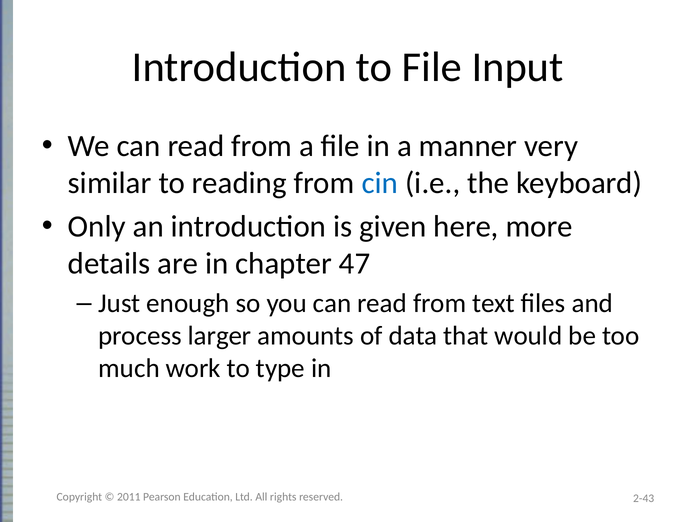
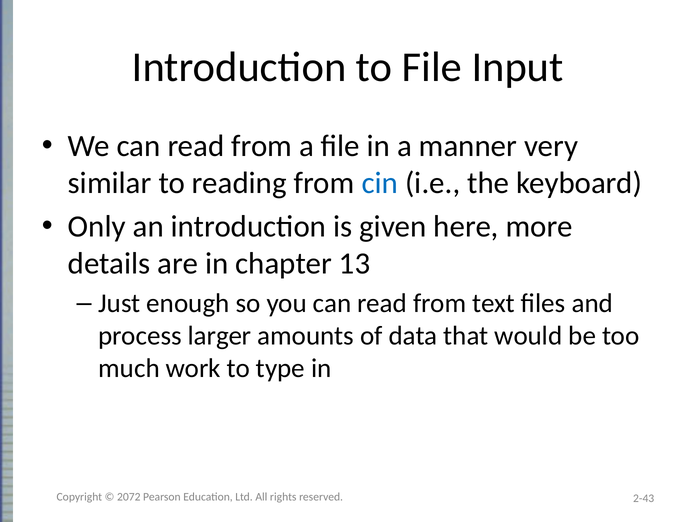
47: 47 -> 13
2011: 2011 -> 2072
